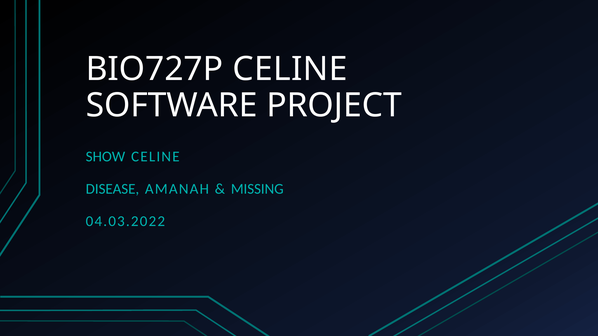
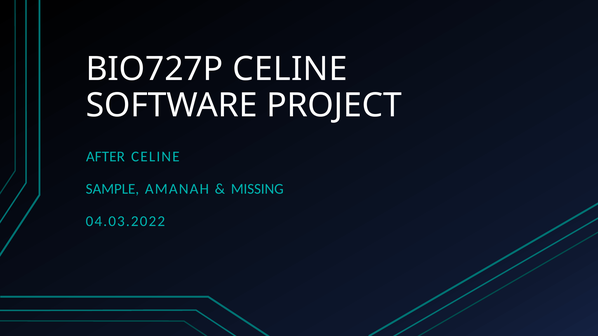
SHOW: SHOW -> AFTER
DISEASE: DISEASE -> SAMPLE
